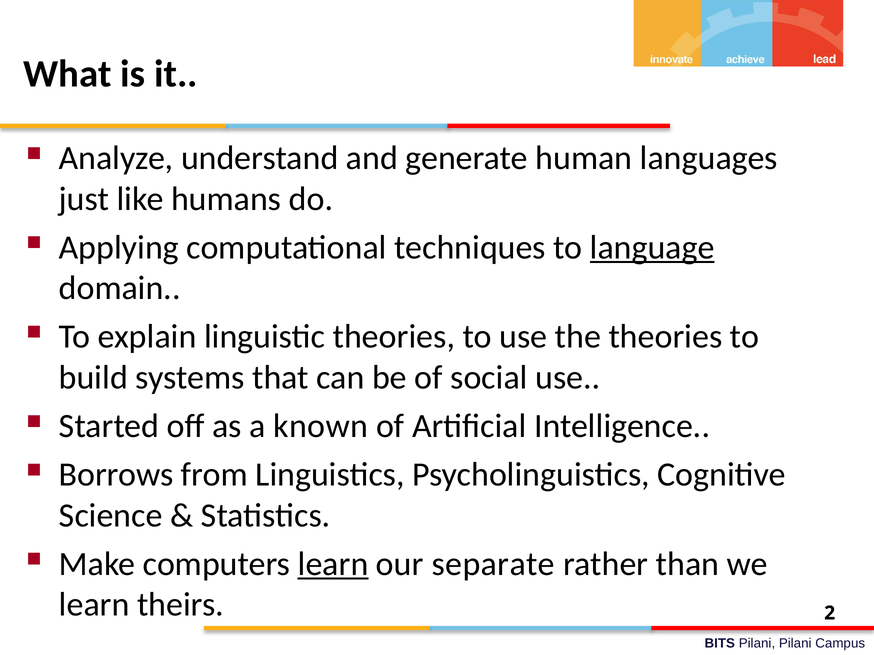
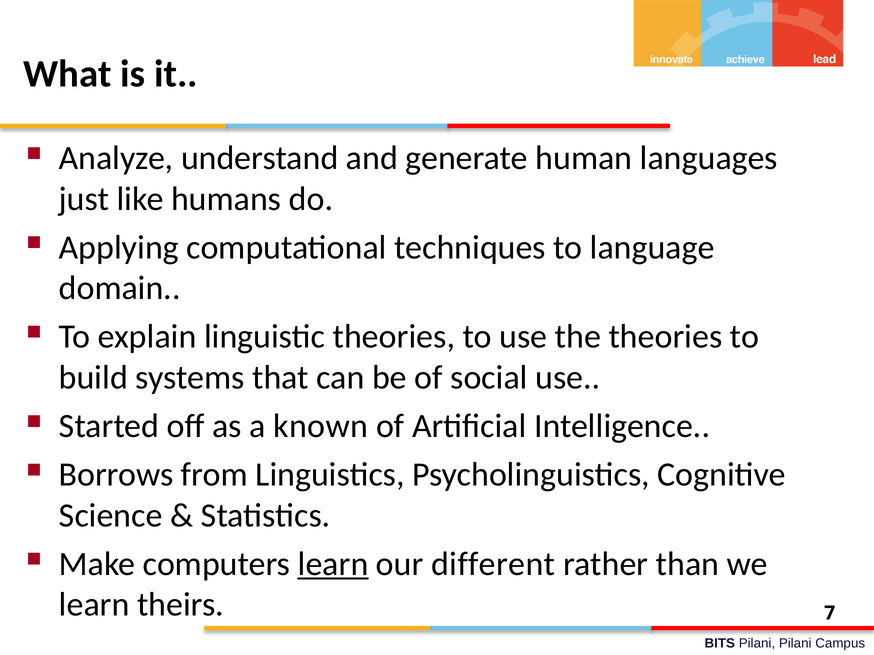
language underline: present -> none
separate: separate -> different
2: 2 -> 7
